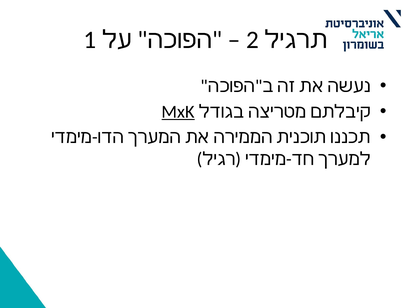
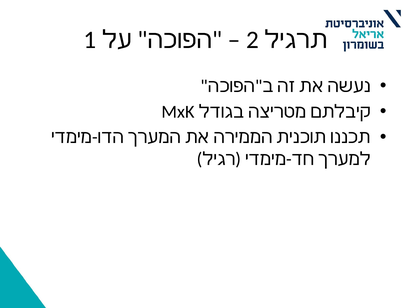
MxK underline: present -> none
